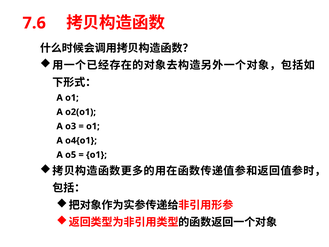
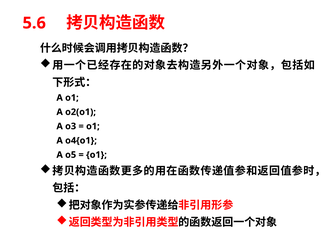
7.6: 7.6 -> 5.6
